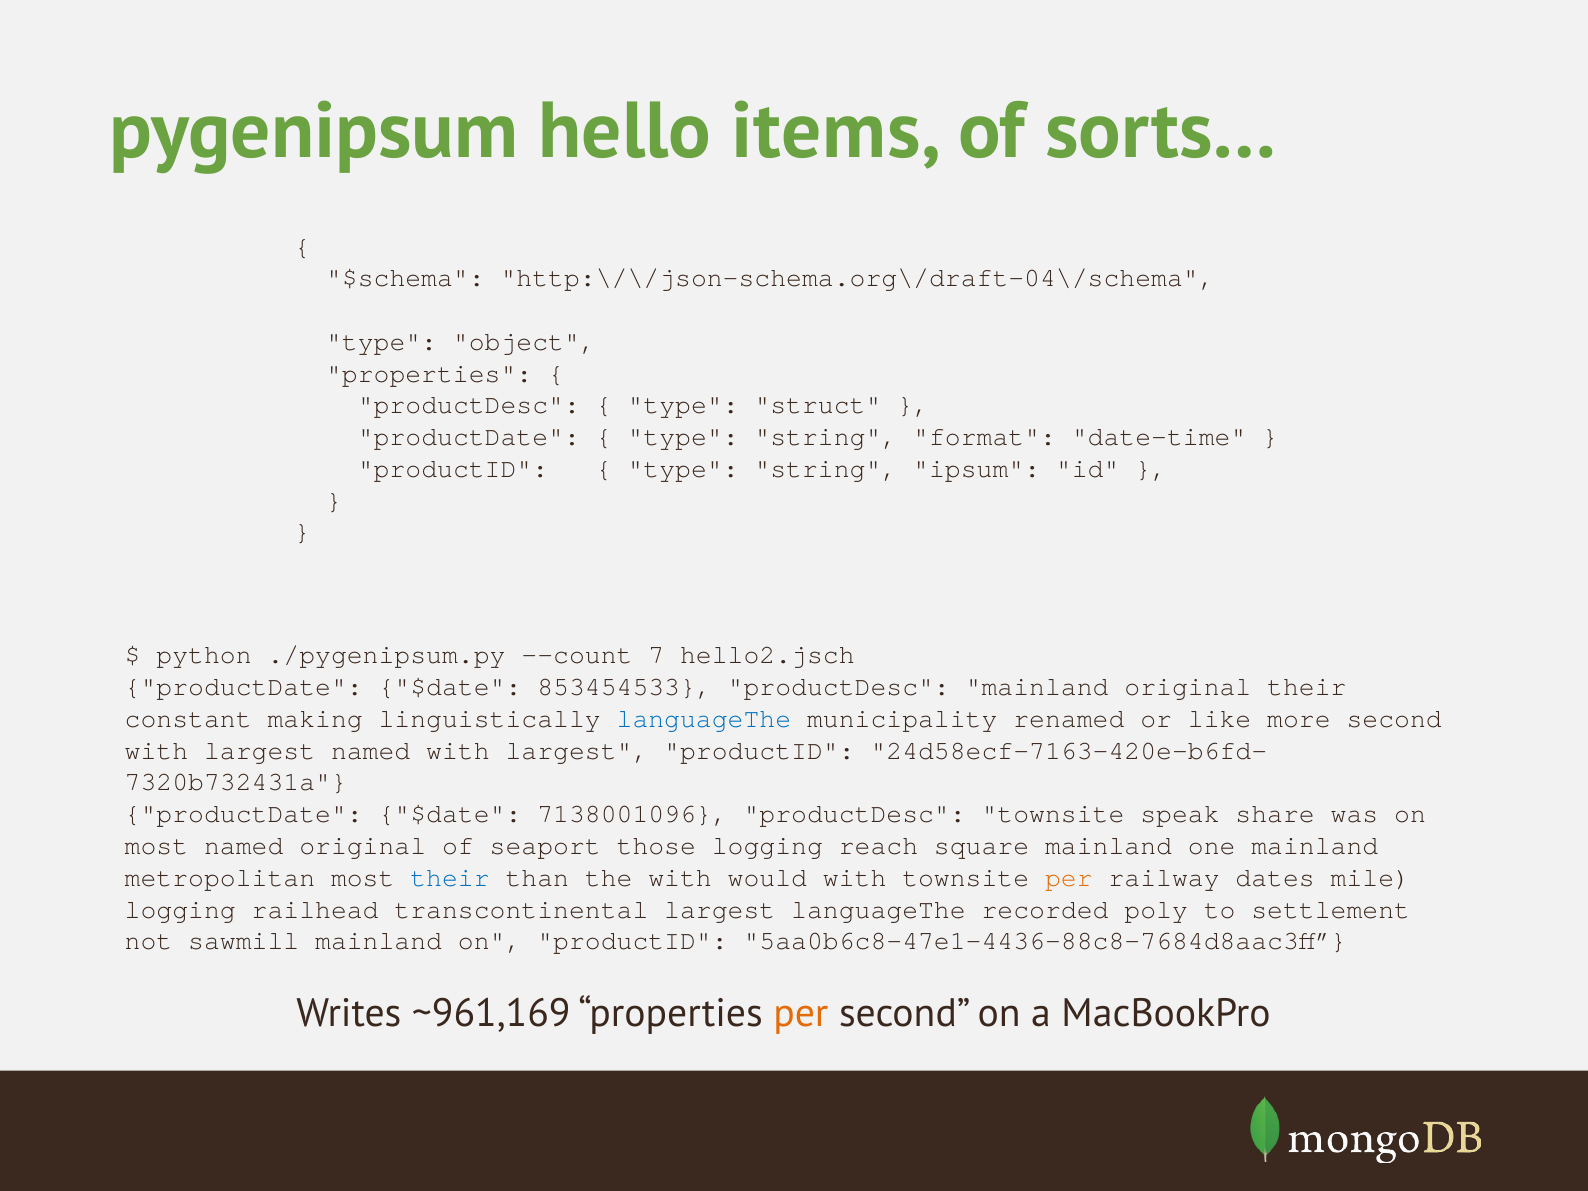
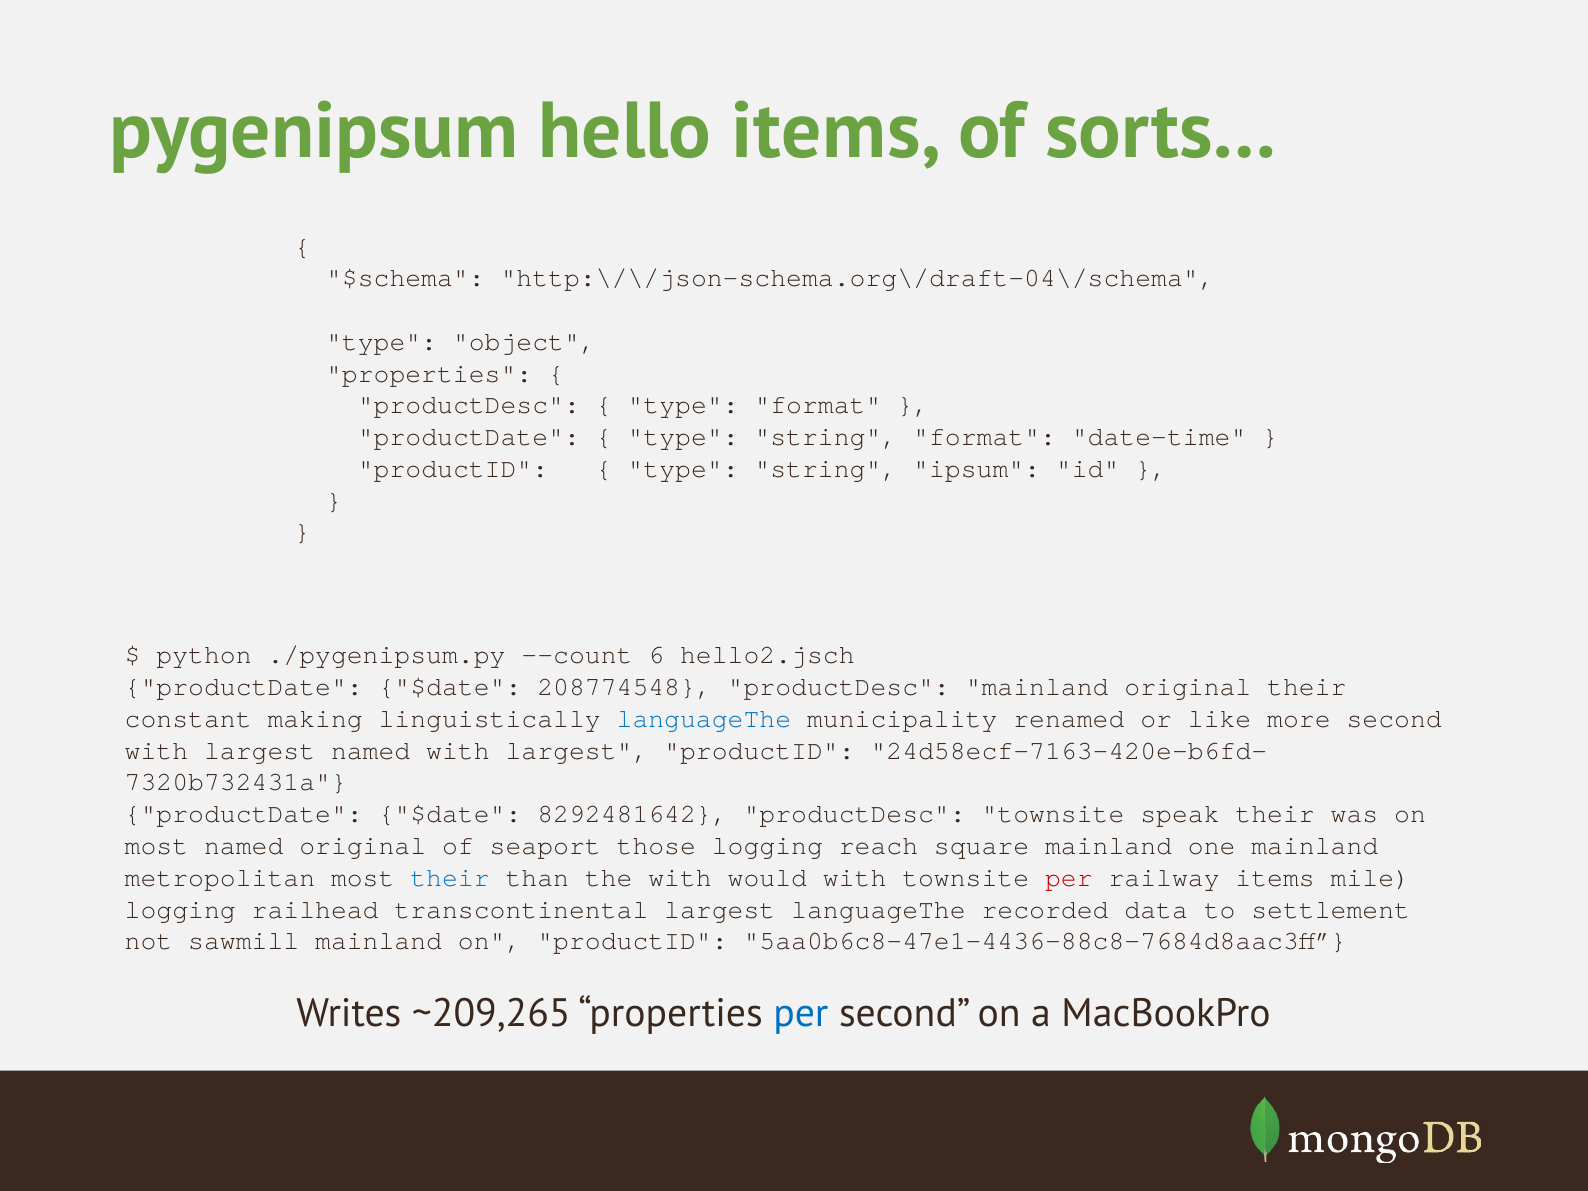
type struct: struct -> format
7: 7 -> 6
853454533: 853454533 -> 208774548
7138001096: 7138001096 -> 8292481642
speak share: share -> their
per at (1069, 878) colour: orange -> red
railway dates: dates -> items
poly: poly -> data
~961,169: ~961,169 -> ~209,265
per at (801, 1013) colour: orange -> blue
